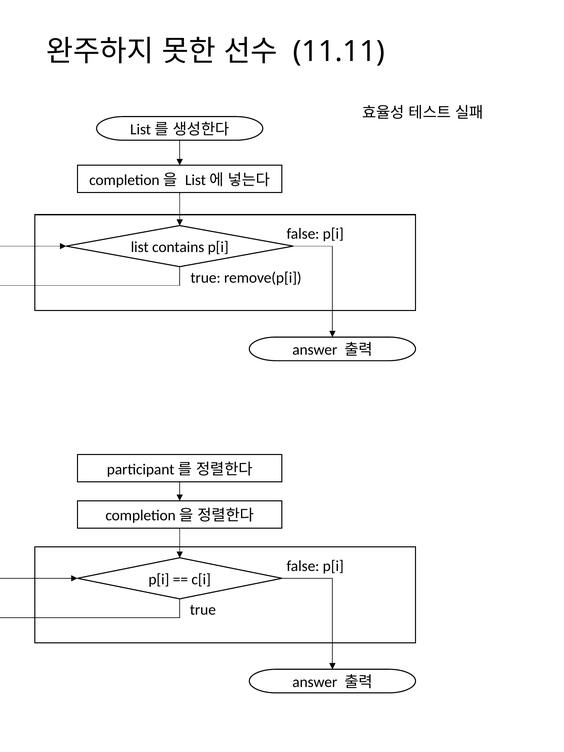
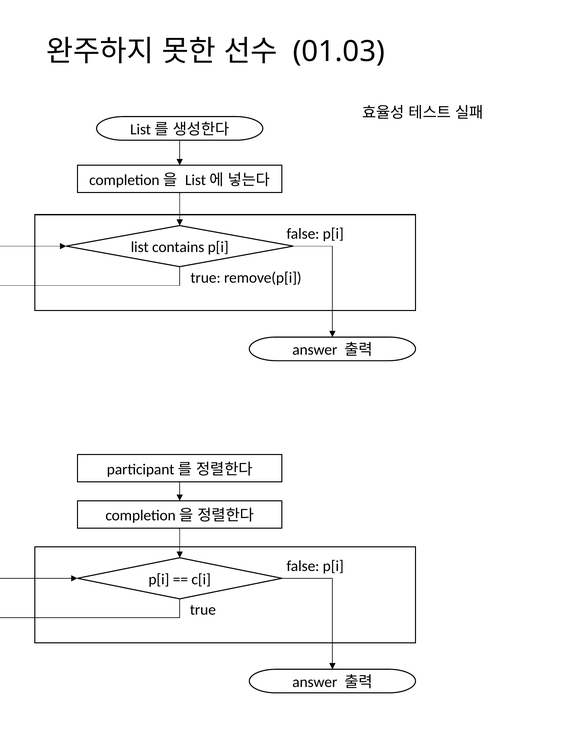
11.11: 11.11 -> 01.03
